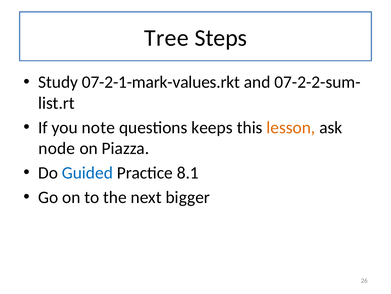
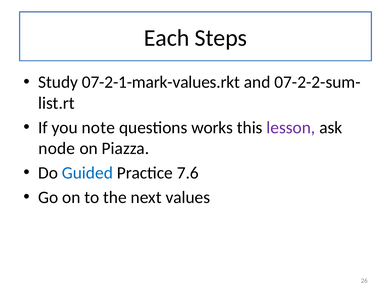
Tree: Tree -> Each
keeps: keeps -> works
lesson colour: orange -> purple
8.1: 8.1 -> 7.6
bigger: bigger -> values
